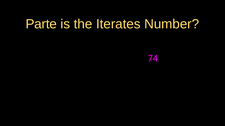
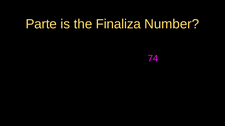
Iterates: Iterates -> Finaliza
